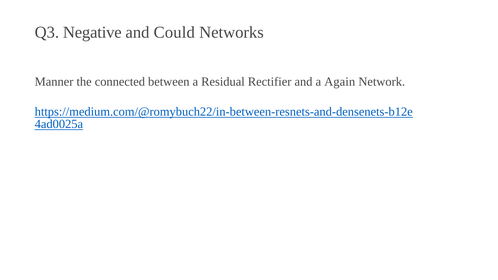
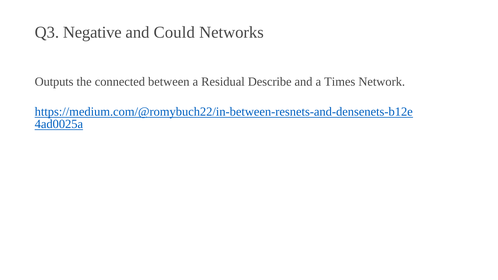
Manner: Manner -> Outputs
Rectifier: Rectifier -> Describe
Again: Again -> Times
